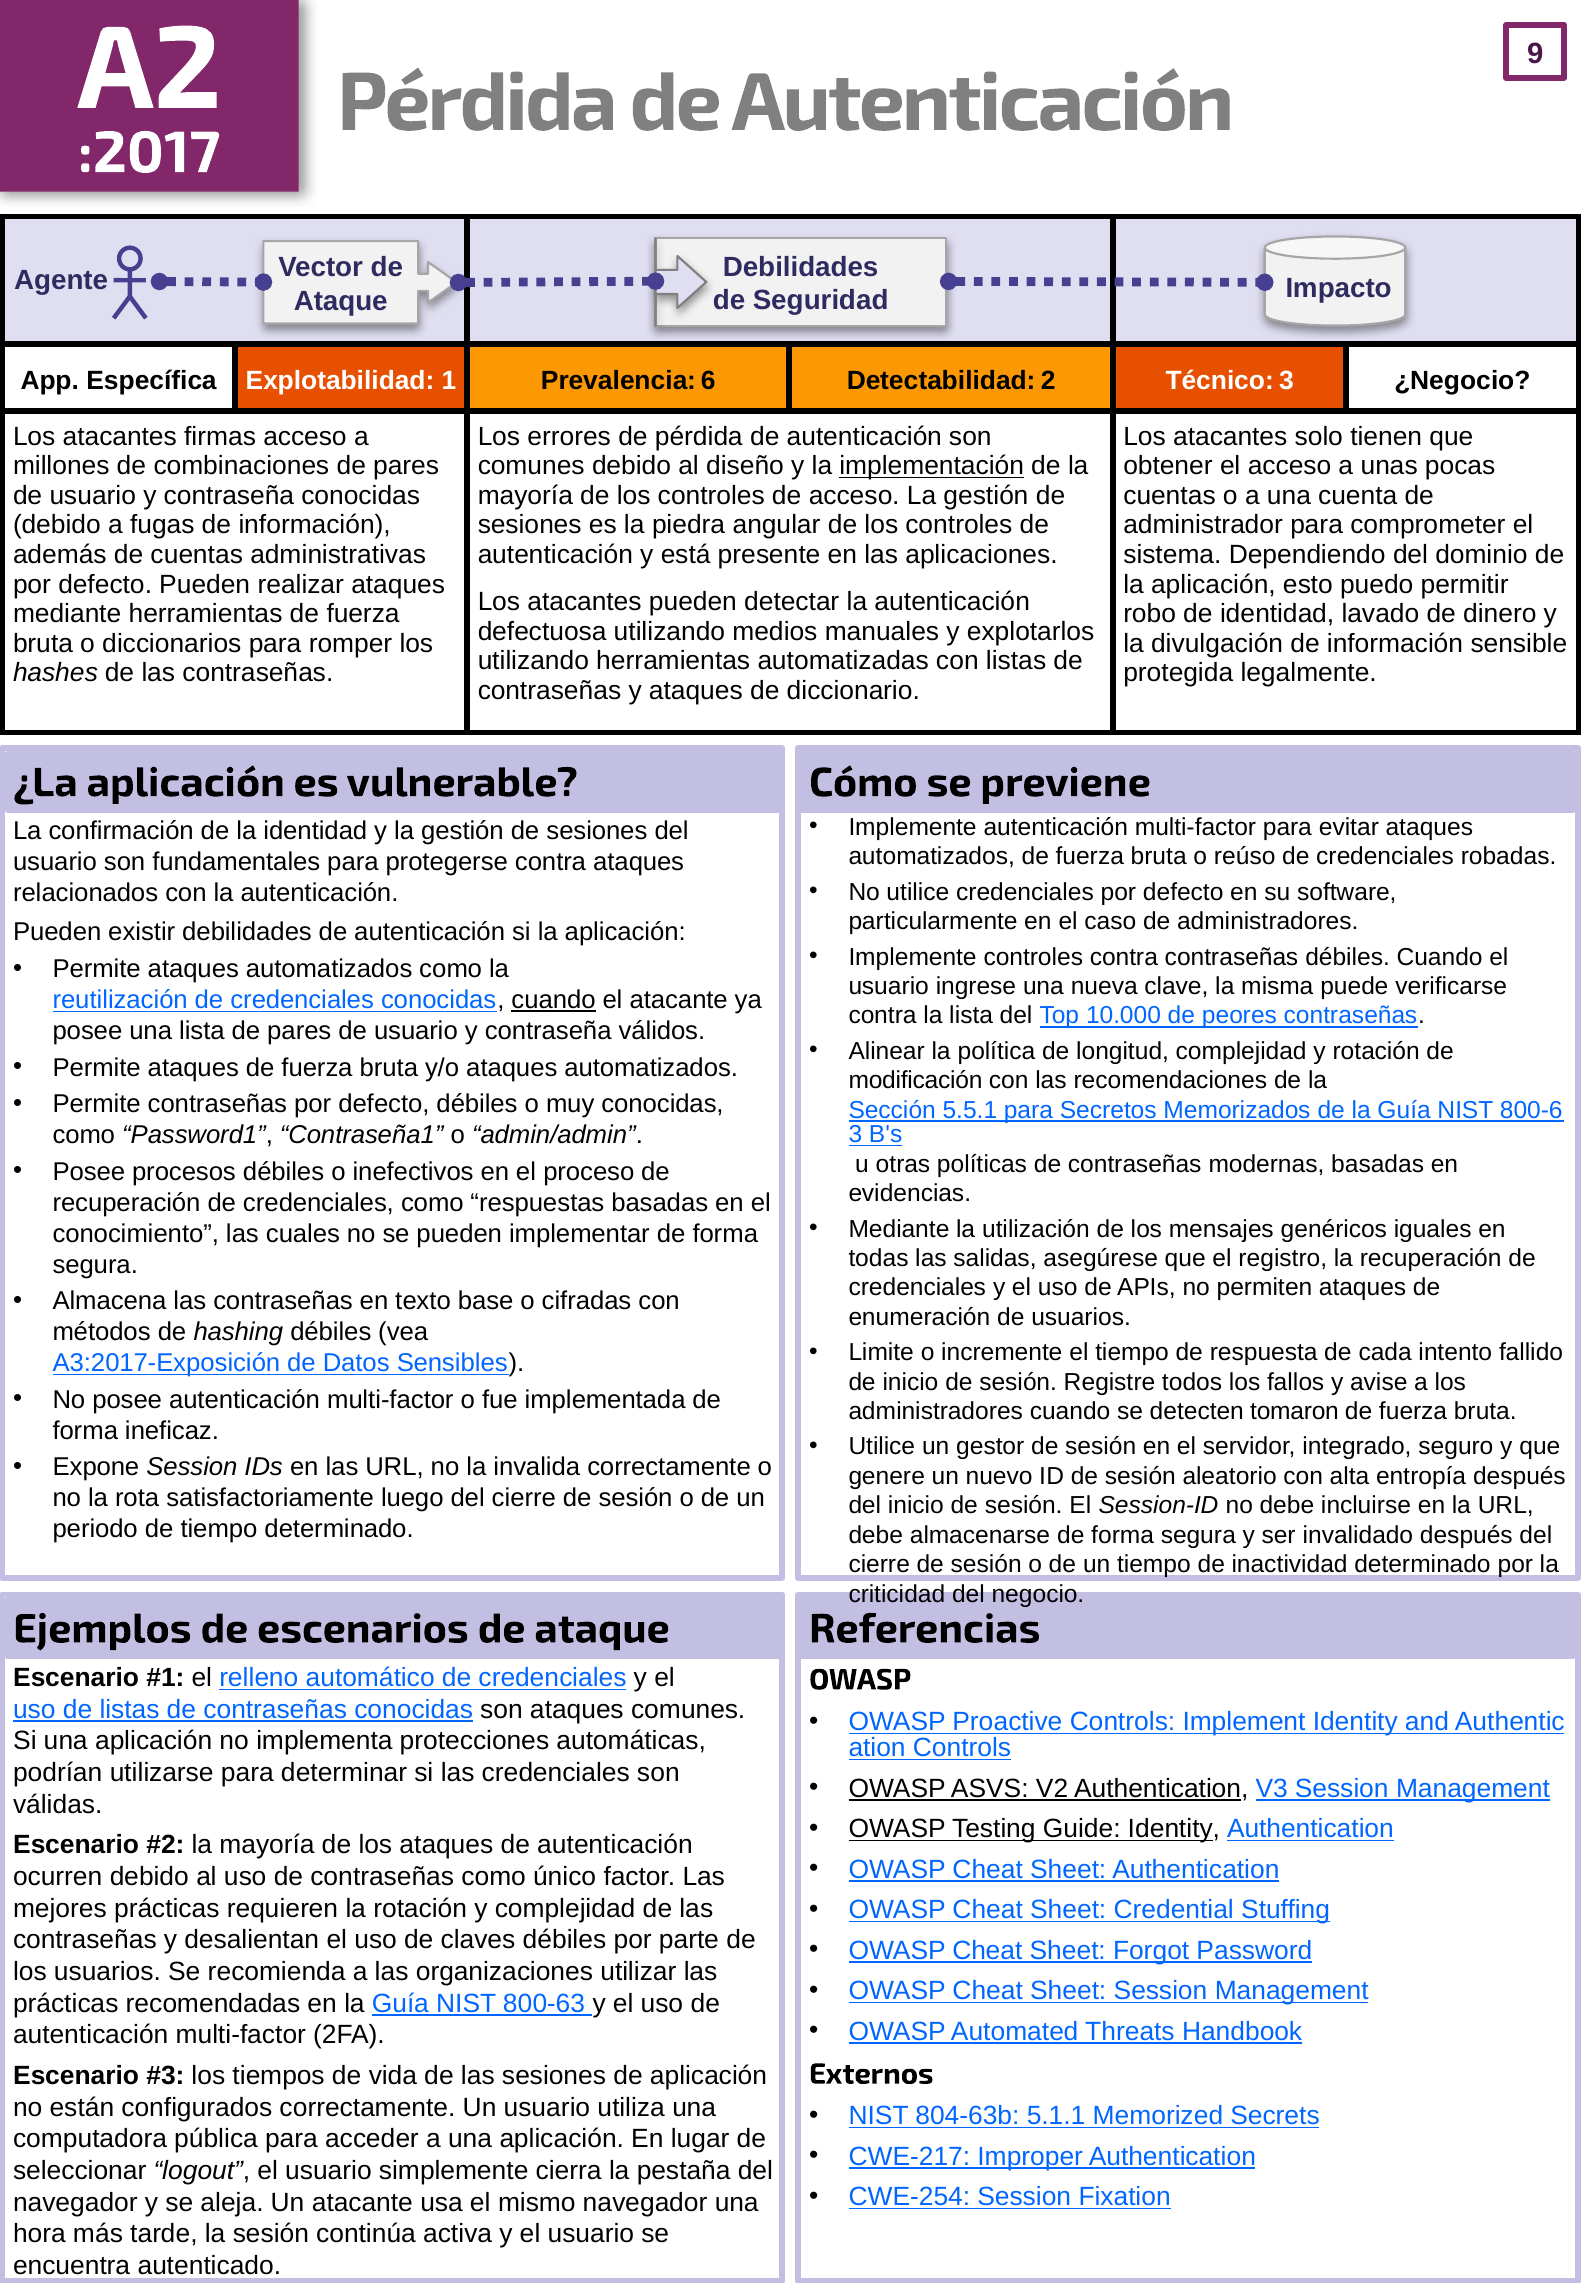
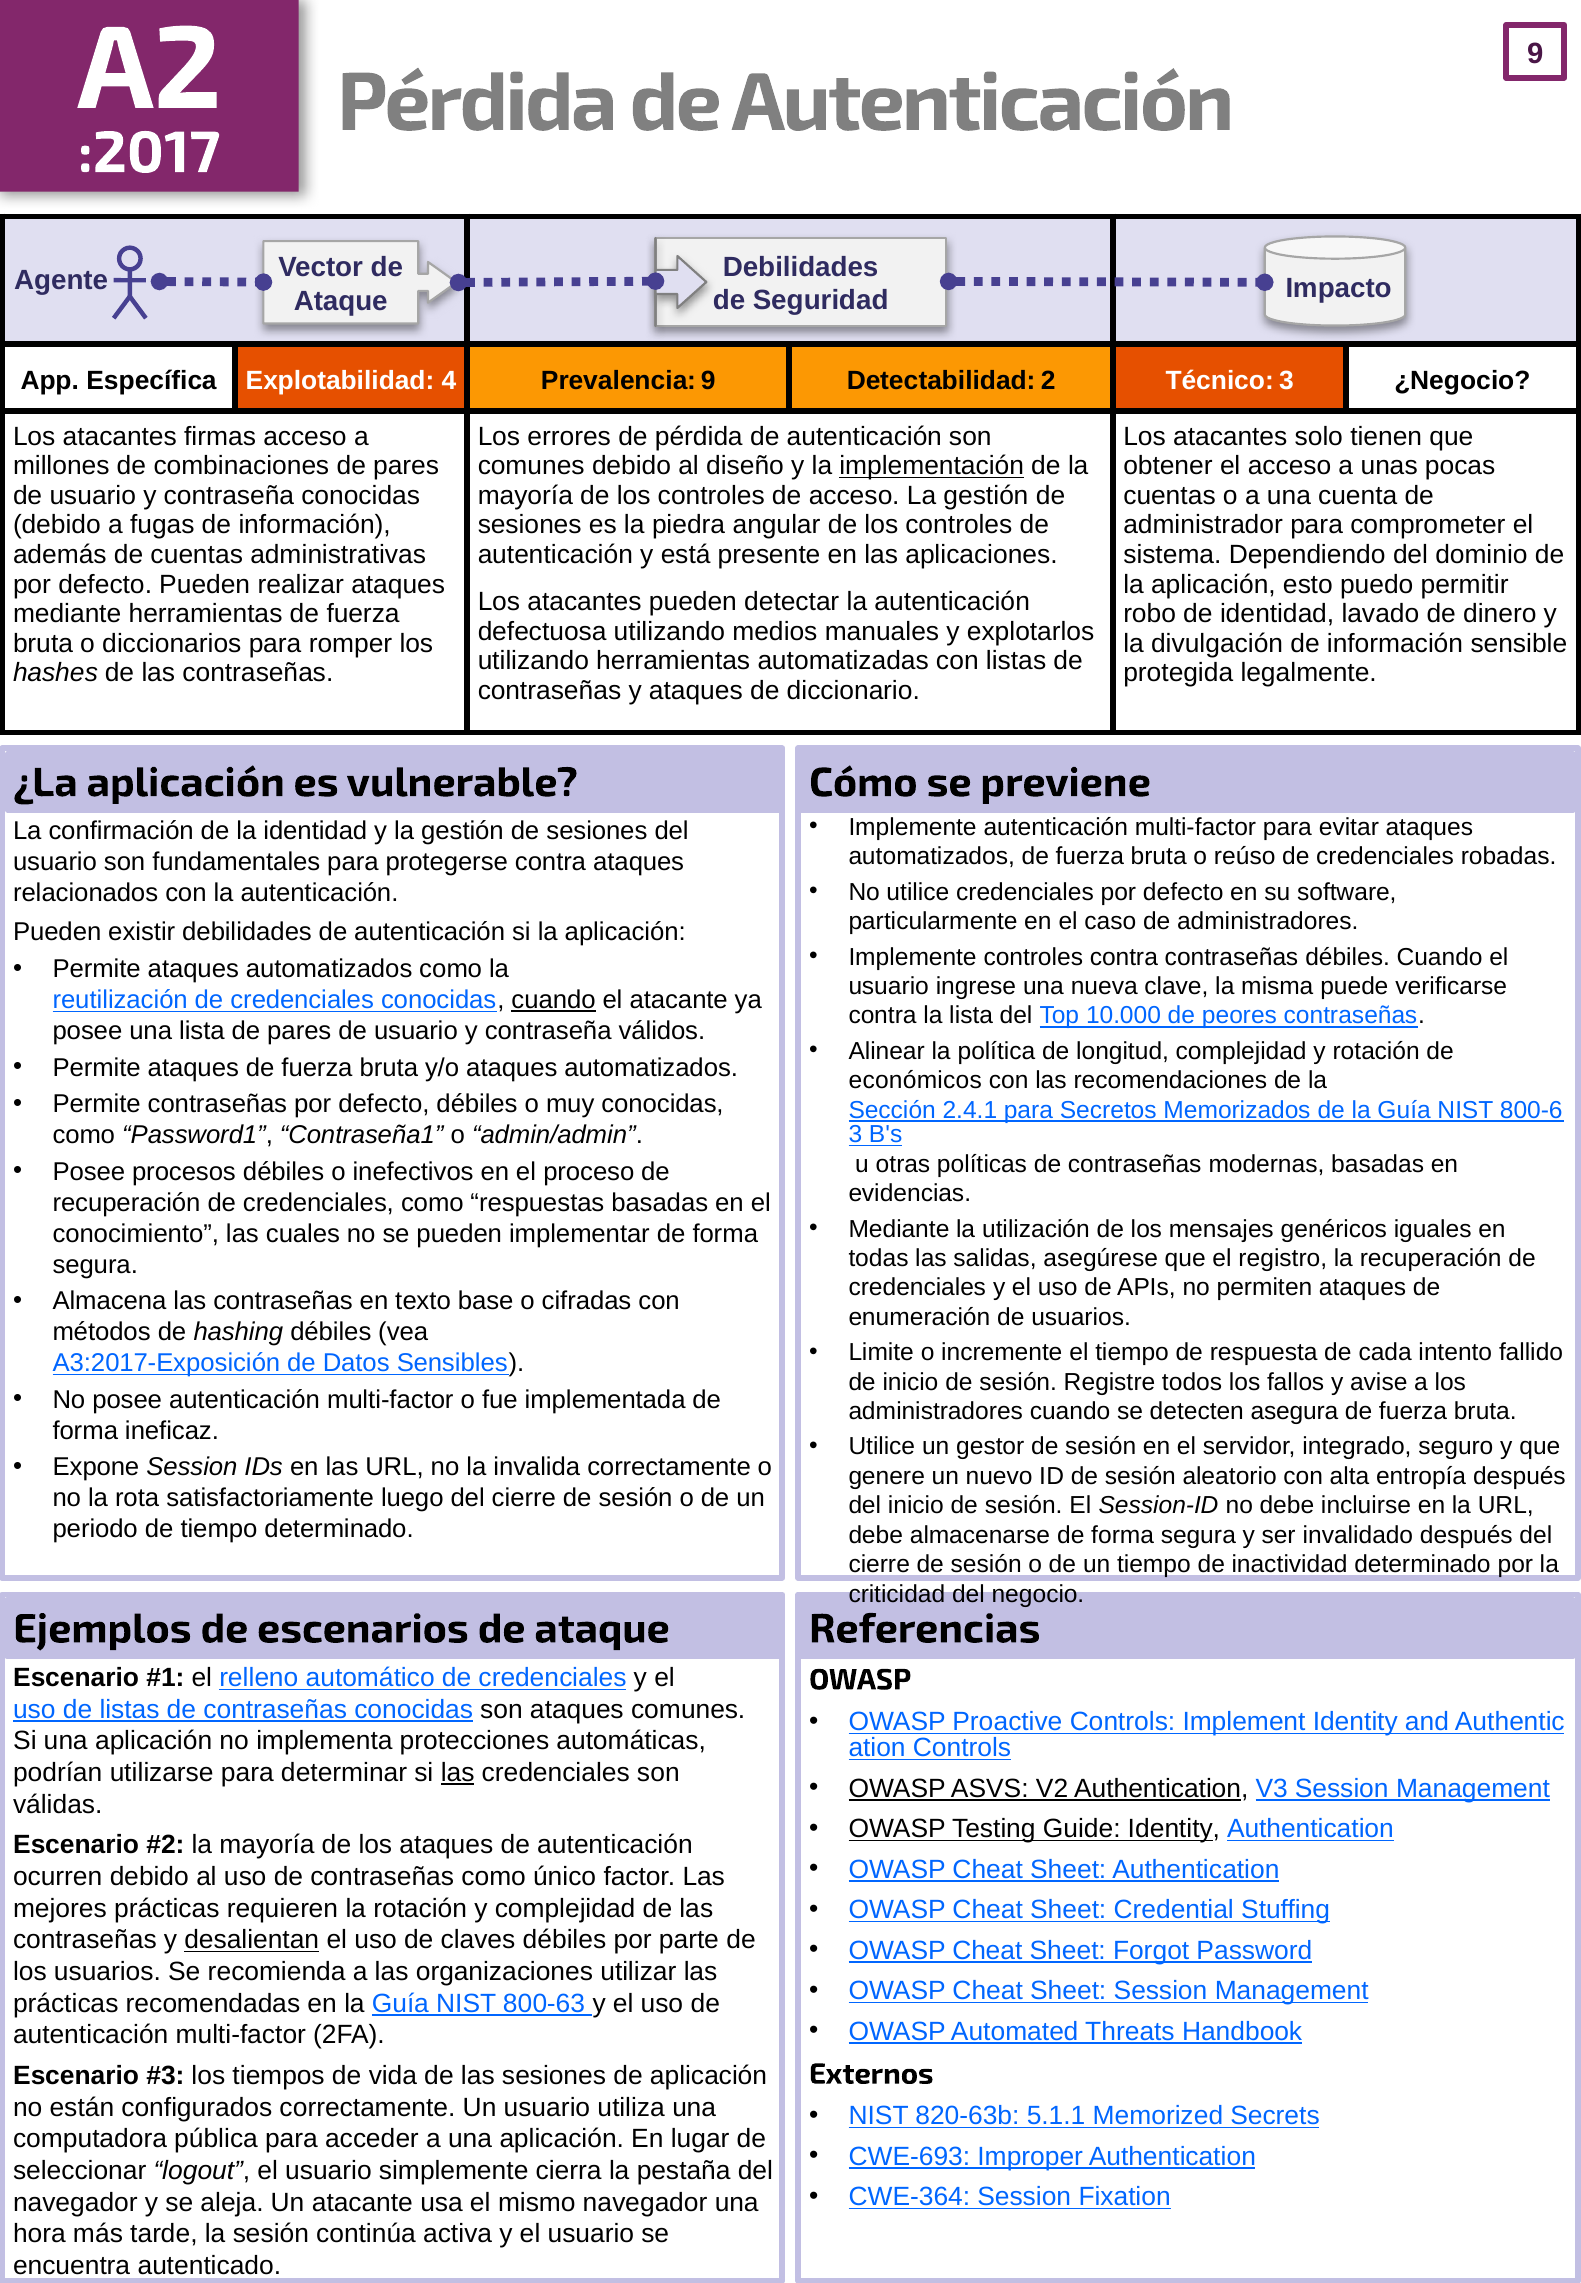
1: 1 -> 4
Prevalencia 6: 6 -> 9
modificación: modificación -> económicos
5.5.1: 5.5.1 -> 2.4.1
tomaron: tomaron -> asegura
las at (458, 1773) underline: none -> present
desalientan underline: none -> present
804-63b: 804-63b -> 820-63b
CWE-217: CWE-217 -> CWE-693
CWE-254: CWE-254 -> CWE-364
